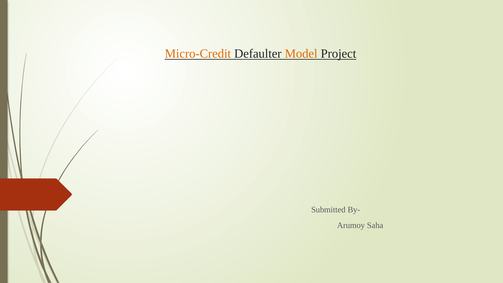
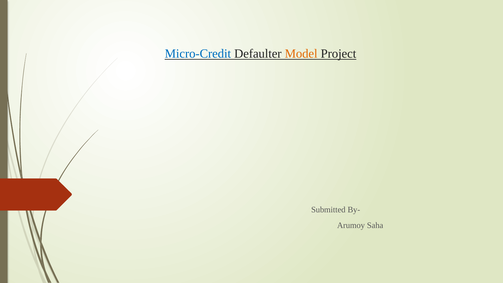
Micro-Credit colour: orange -> blue
